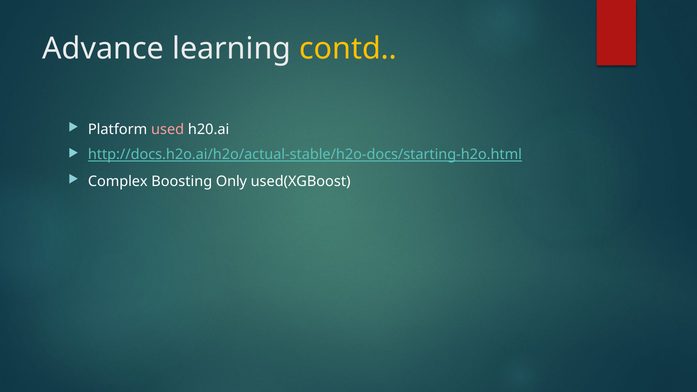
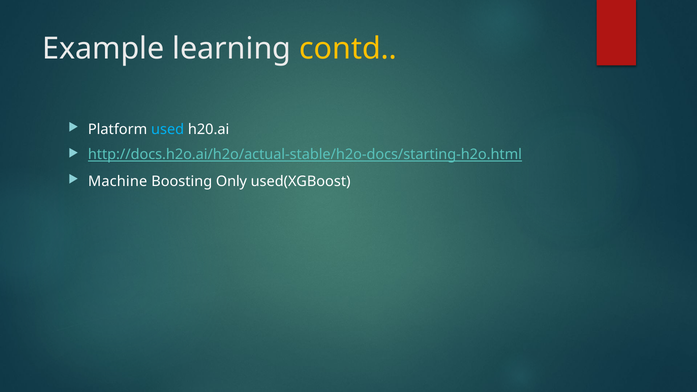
Advance: Advance -> Example
used colour: pink -> light blue
Complex: Complex -> Machine
